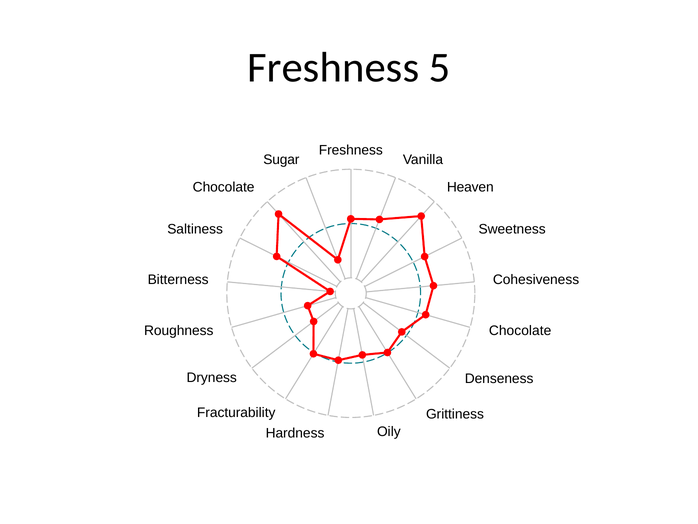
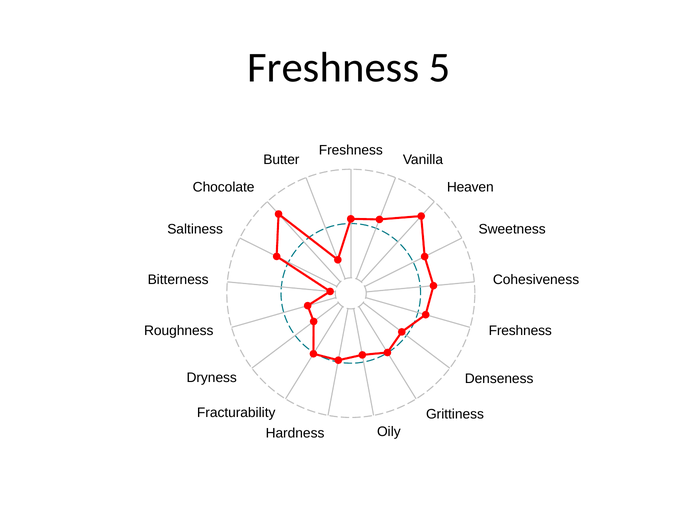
Sugar: Sugar -> Butter
Chocolate at (520, 330): Chocolate -> Freshness
